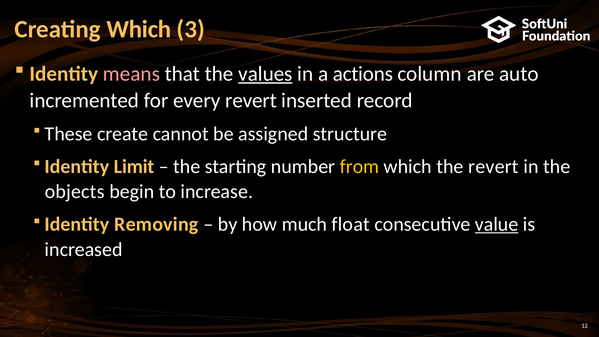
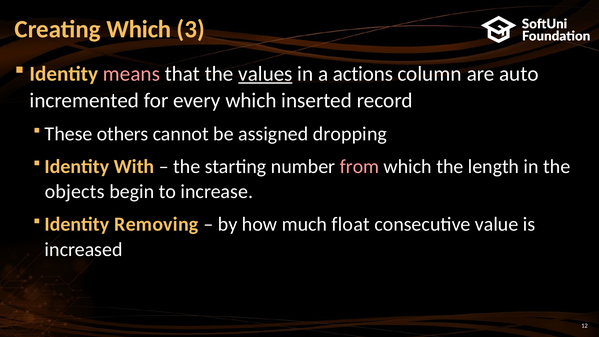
every revert: revert -> which
create: create -> others
structure: structure -> dropping
Limit: Limit -> With
from colour: yellow -> pink
the revert: revert -> length
value underline: present -> none
